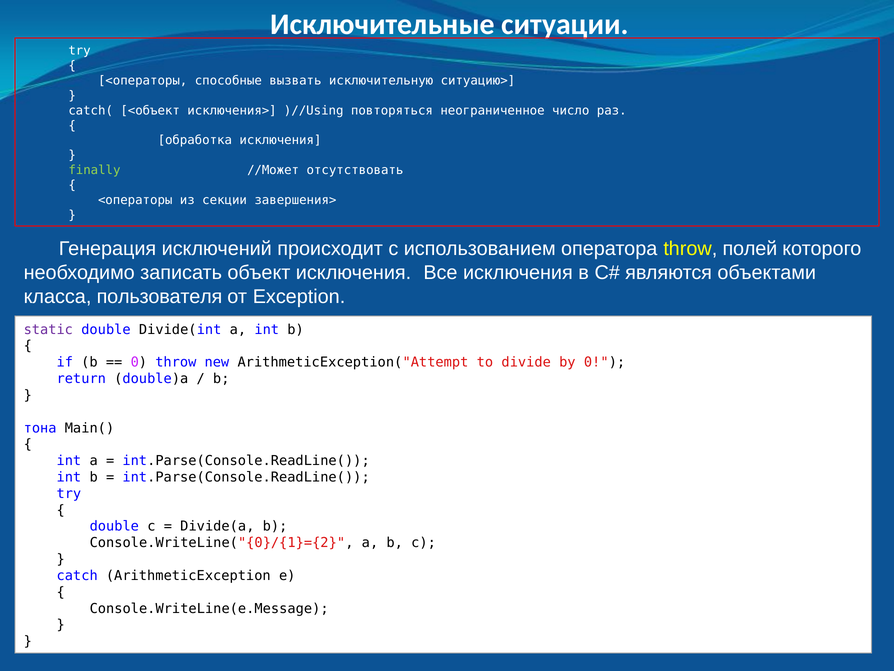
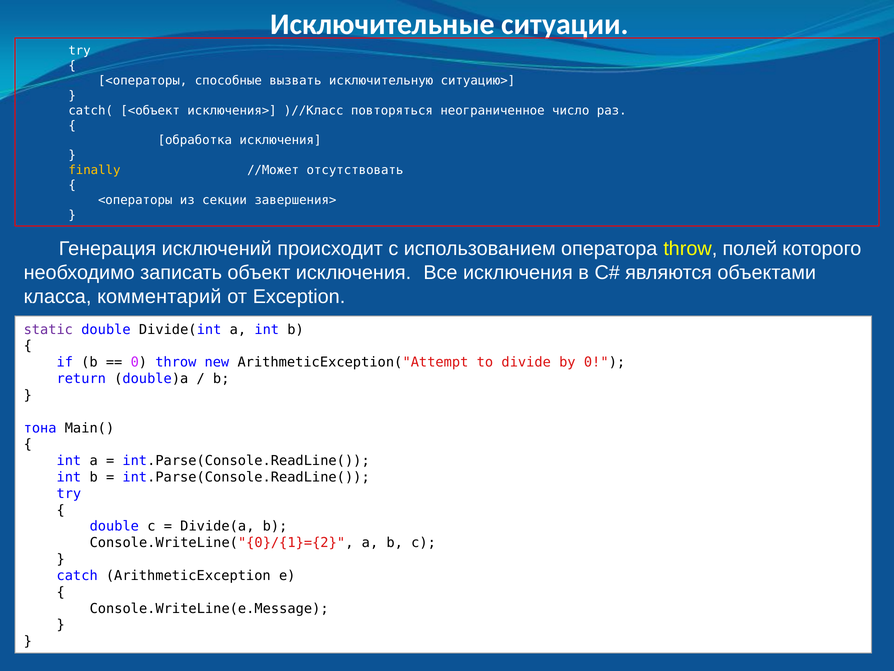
)//Using: )//Using -> )//Класс
finally colour: light green -> yellow
пользователя: пользователя -> комментарий
